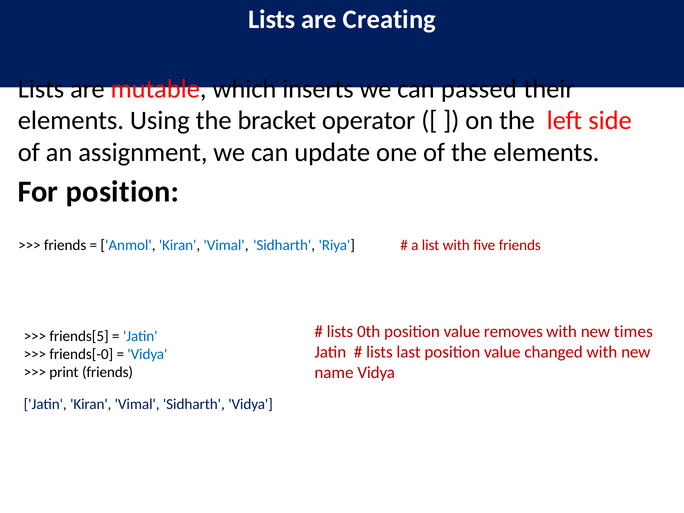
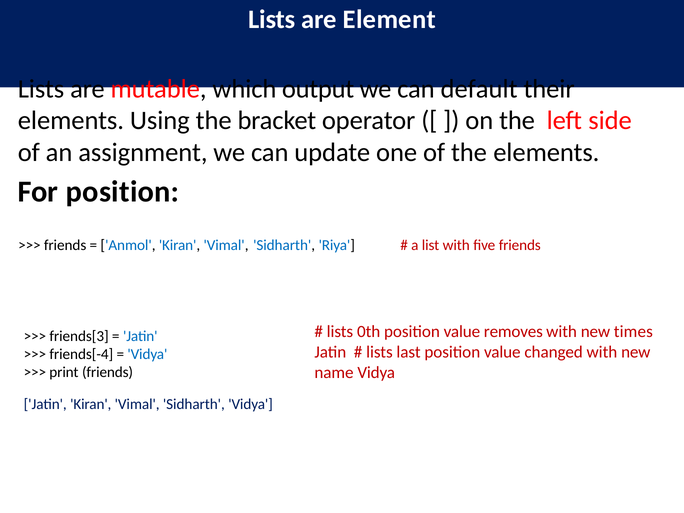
Creating: Creating -> Element
inserts: inserts -> output
passed: passed -> default
friends[5: friends[5 -> friends[3
friends[-0: friends[-0 -> friends[-4
